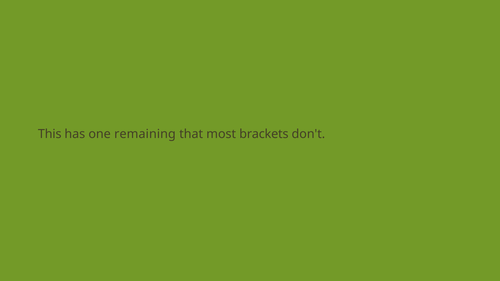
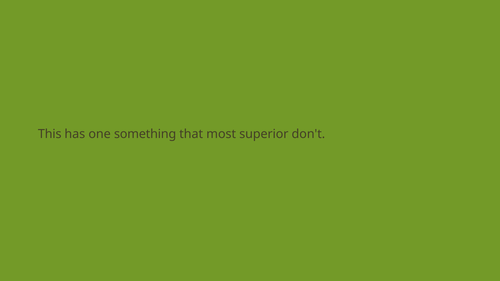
remaining: remaining -> something
brackets: brackets -> superior
